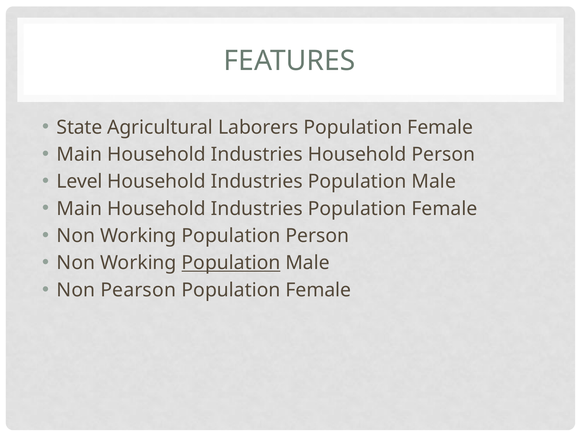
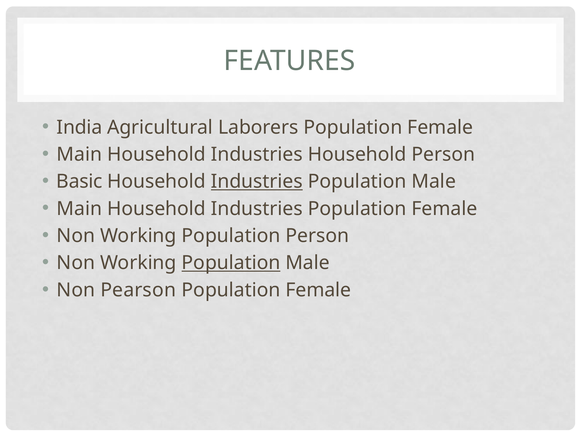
State: State -> India
Level: Level -> Basic
Industries at (257, 181) underline: none -> present
